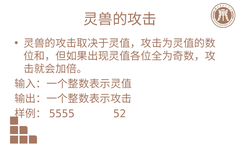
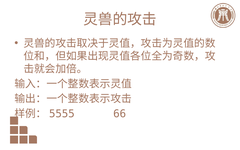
52: 52 -> 66
